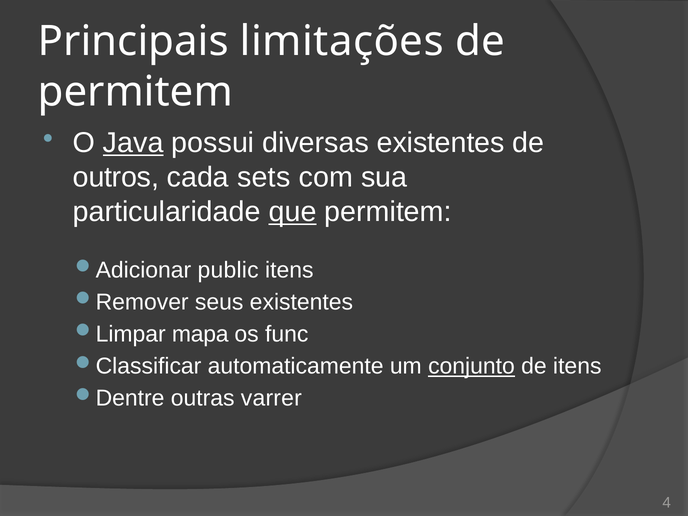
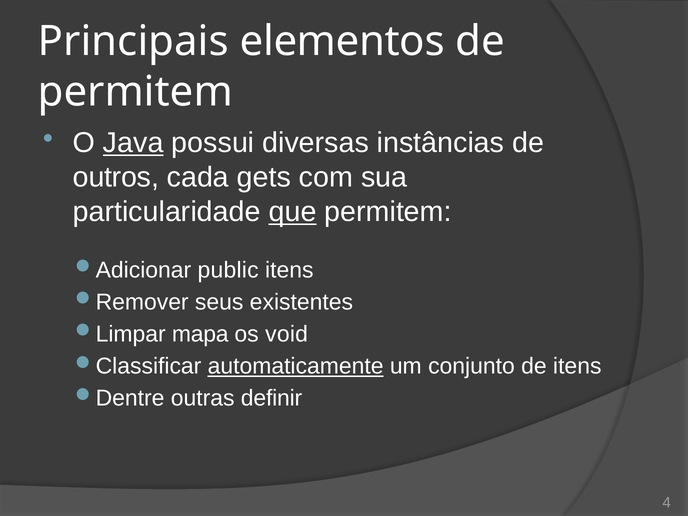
limitações: limitações -> elementos
diversas existentes: existentes -> instâncias
sets: sets -> gets
func: func -> void
automaticamente underline: none -> present
conjunto underline: present -> none
varrer: varrer -> definir
